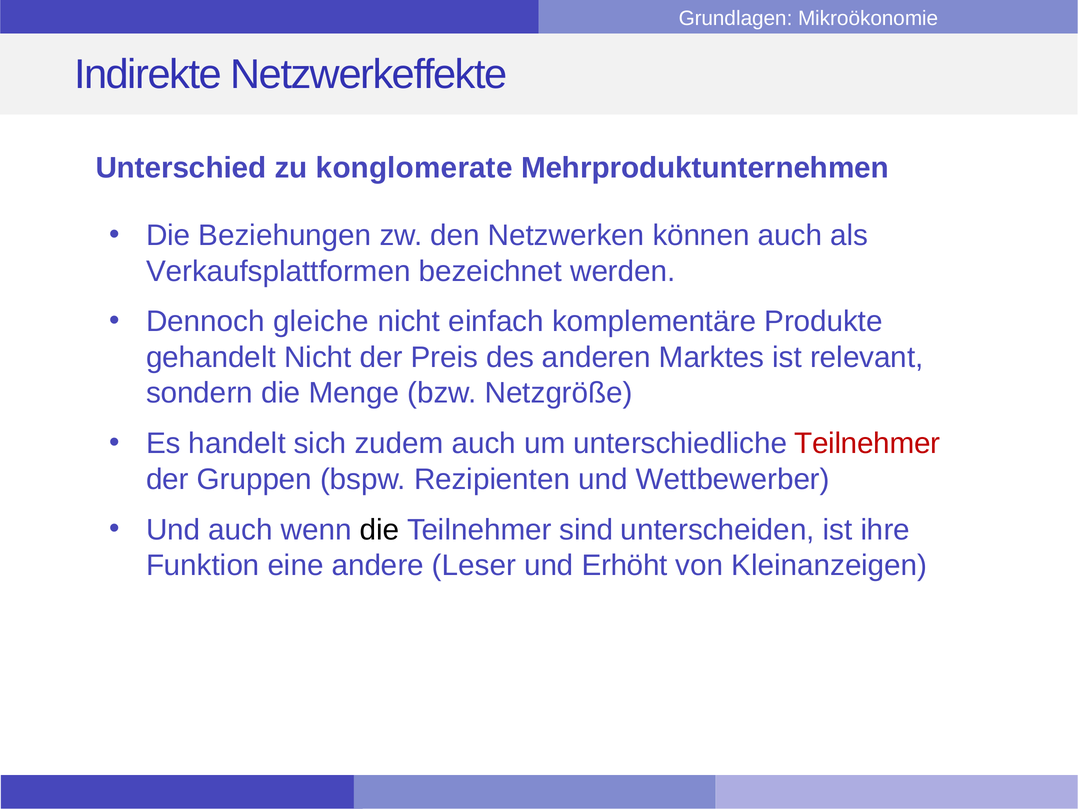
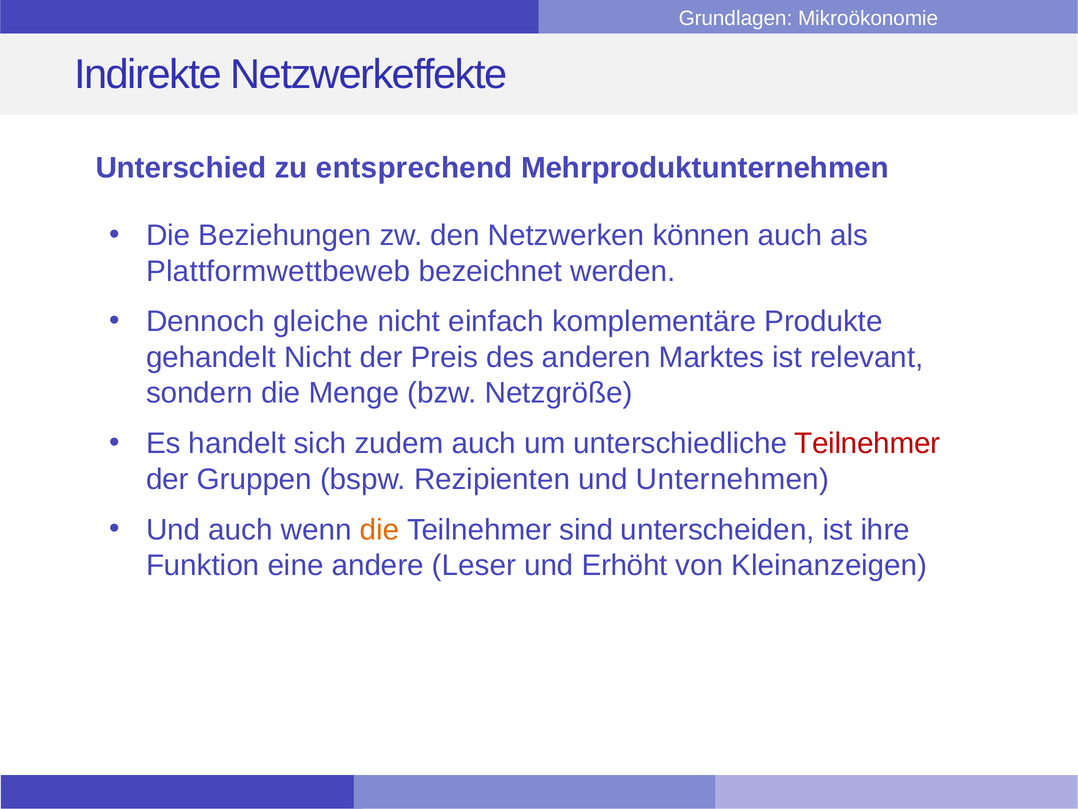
konglomerate: konglomerate -> entsprechend
Verkaufsplattformen: Verkaufsplattformen -> Plattformwettbeweb
Wettbewerber: Wettbewerber -> Unternehmen
die at (379, 530) colour: black -> orange
